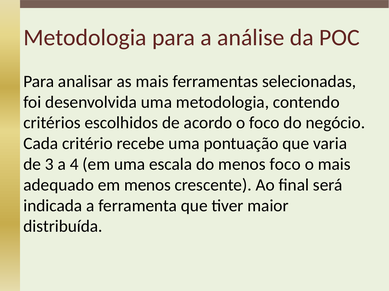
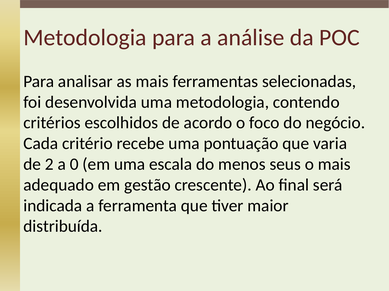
3: 3 -> 2
4: 4 -> 0
menos foco: foco -> seus
em menos: menos -> gestão
